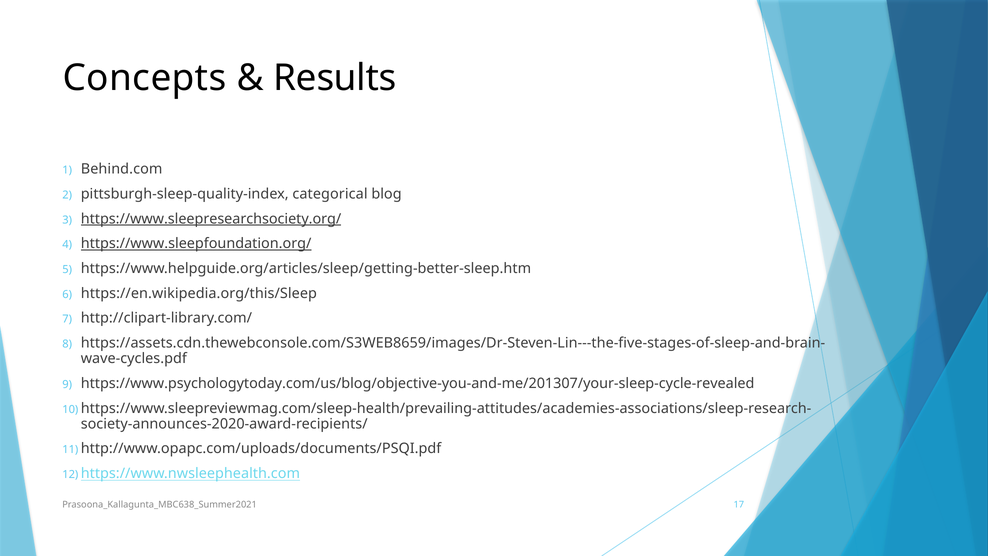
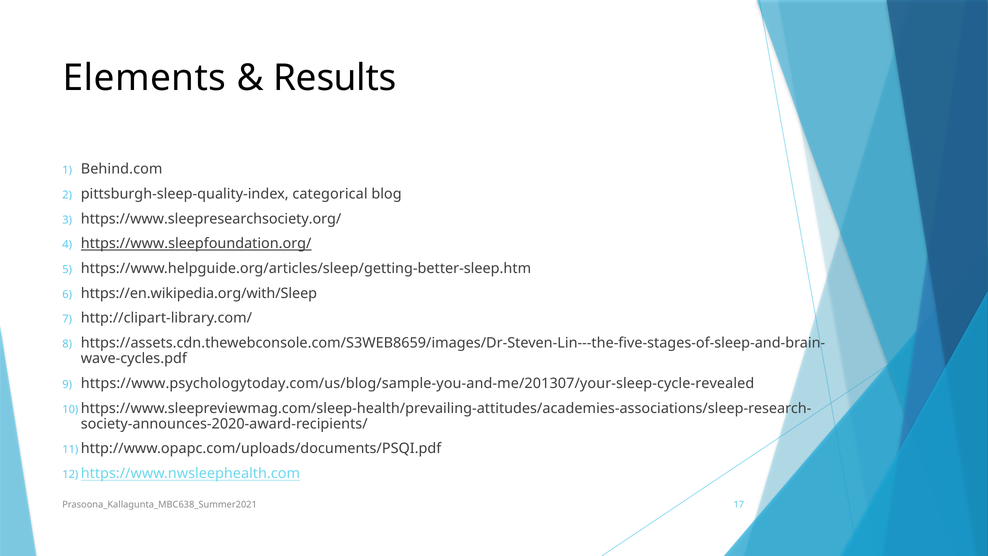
Concepts: Concepts -> Elements
https://www.sleepresearchsociety.org/ underline: present -> none
https://en.wikipedia.org/this/Sleep: https://en.wikipedia.org/this/Sleep -> https://en.wikipedia.org/with/Sleep
https://www.psychologytoday.com/us/blog/objective-you-and-me/201307/your-sleep-cycle-revealed: https://www.psychologytoday.com/us/blog/objective-you-and-me/201307/your-sleep-cycle-revealed -> https://www.psychologytoday.com/us/blog/sample-you-and-me/201307/your-sleep-cycle-revealed
